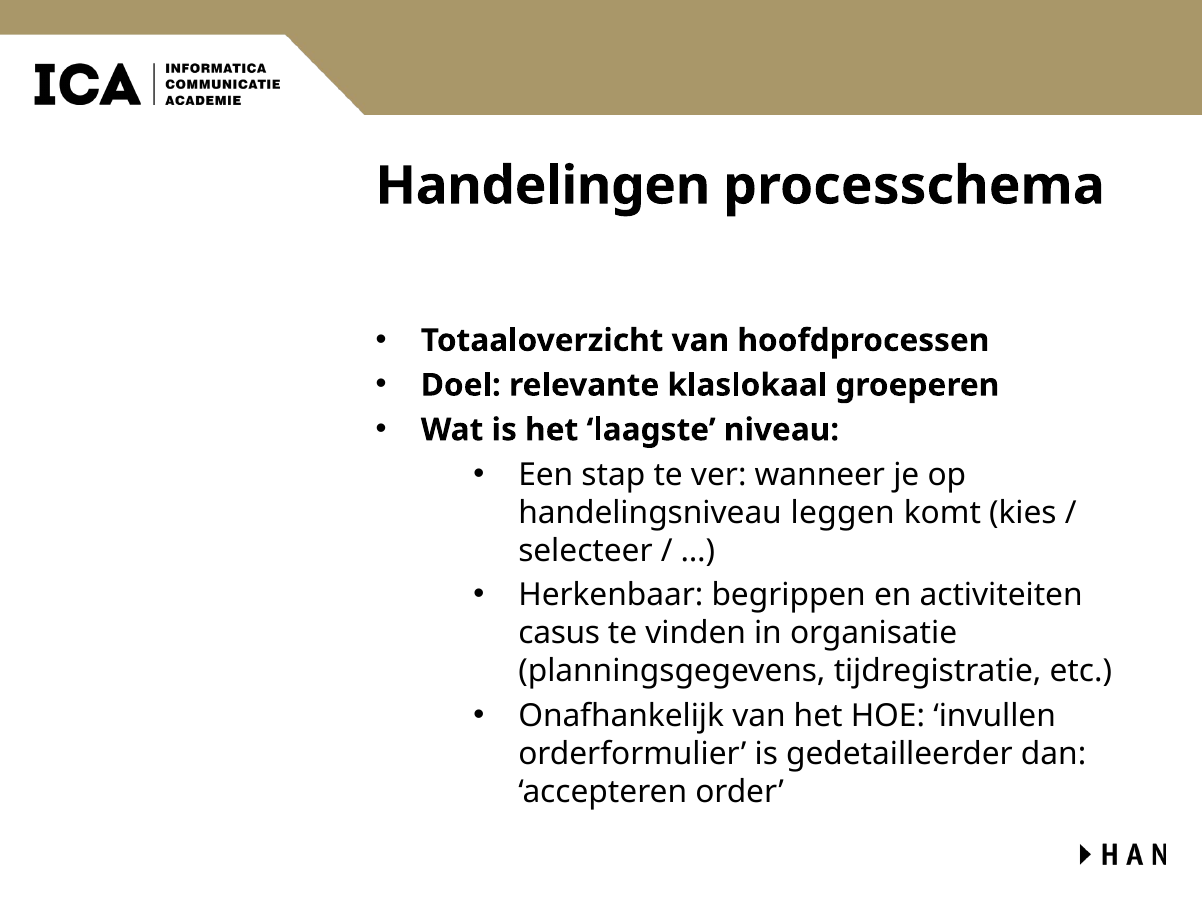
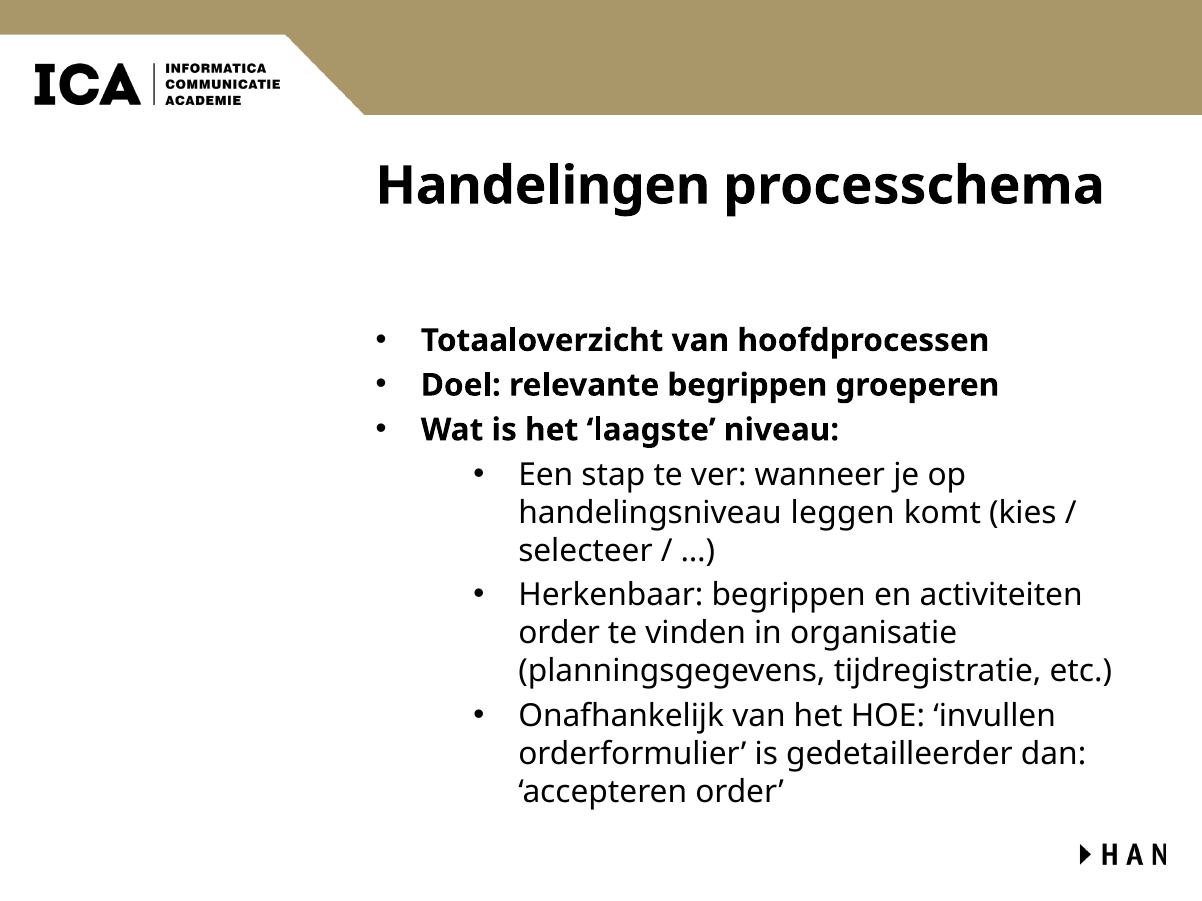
relevante klaslokaal: klaslokaal -> begrippen
casus at (559, 634): casus -> order
